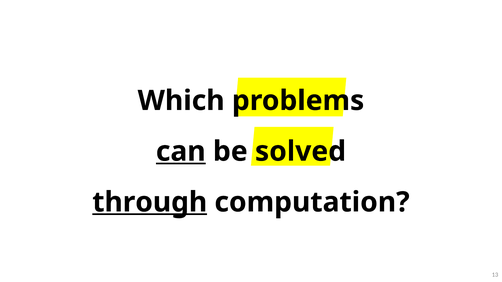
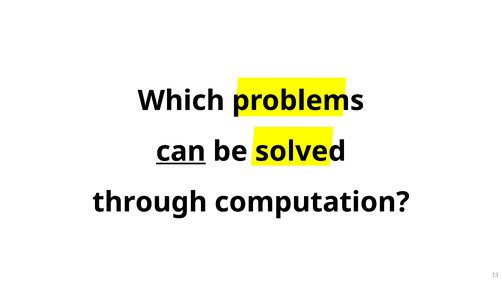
through underline: present -> none
